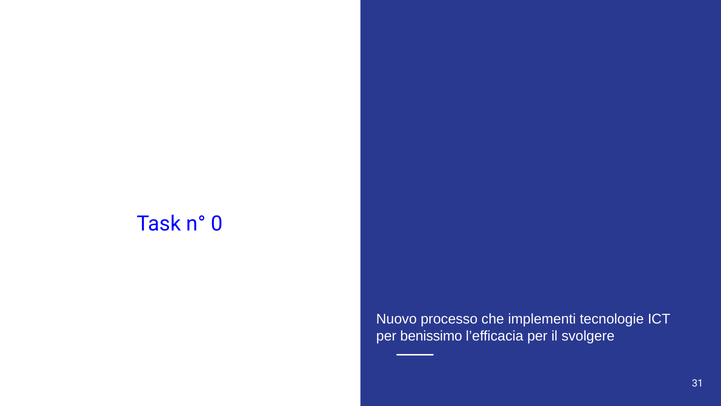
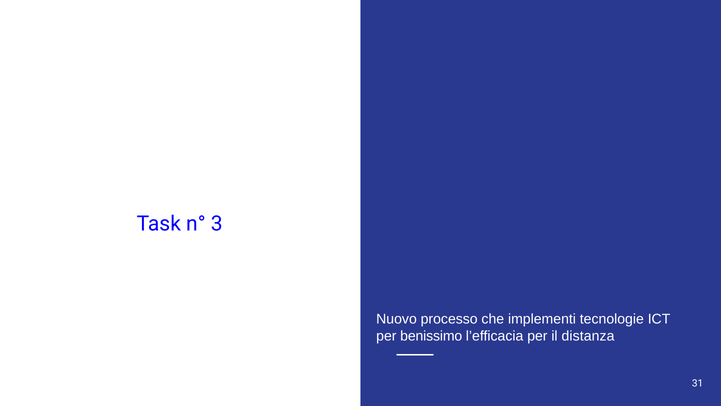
0: 0 -> 3
svolgere: svolgere -> distanza
